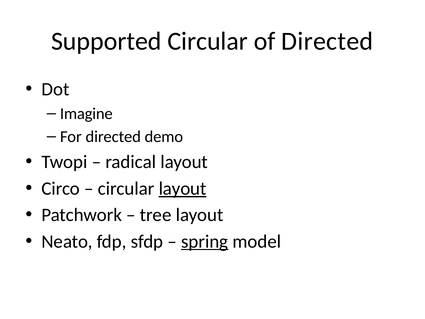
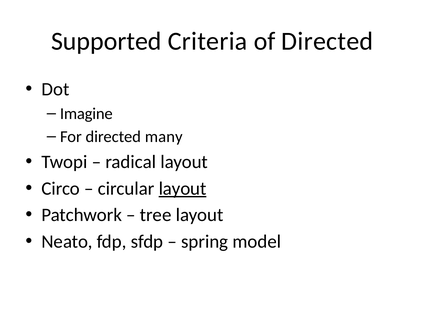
Supported Circular: Circular -> Criteria
demo: demo -> many
spring underline: present -> none
